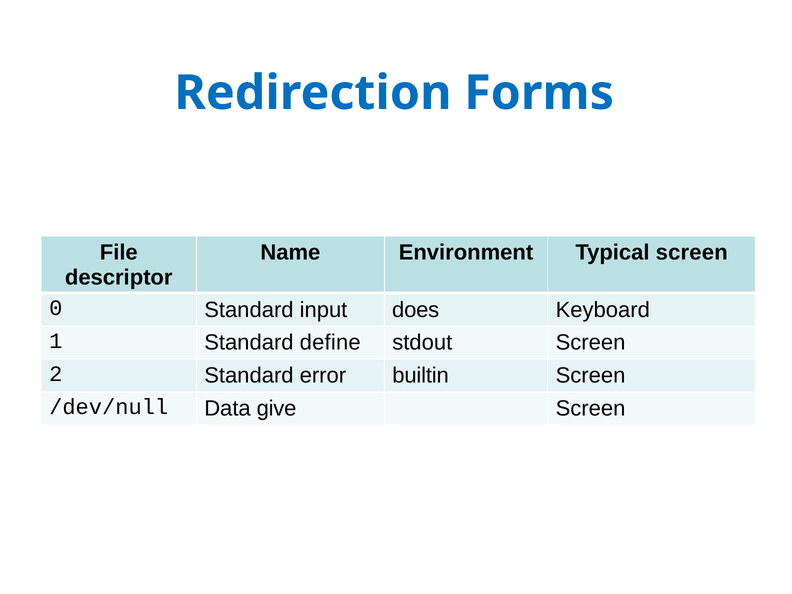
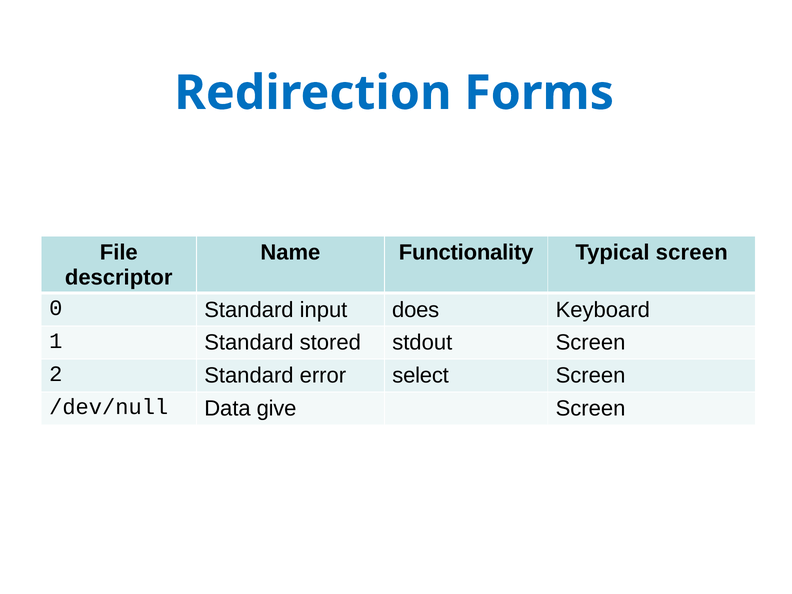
Environment: Environment -> Functionality
define: define -> stored
builtin: builtin -> select
